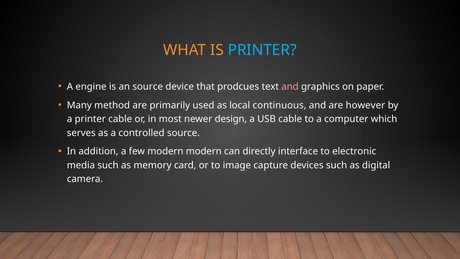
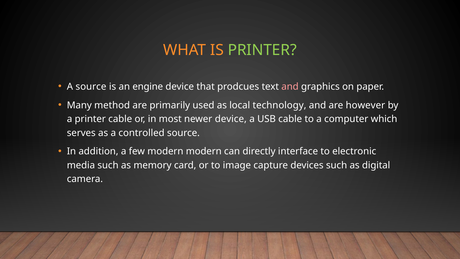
PRINTER at (262, 50) colour: light blue -> light green
A engine: engine -> source
an source: source -> engine
continuous: continuous -> technology
newer design: design -> device
